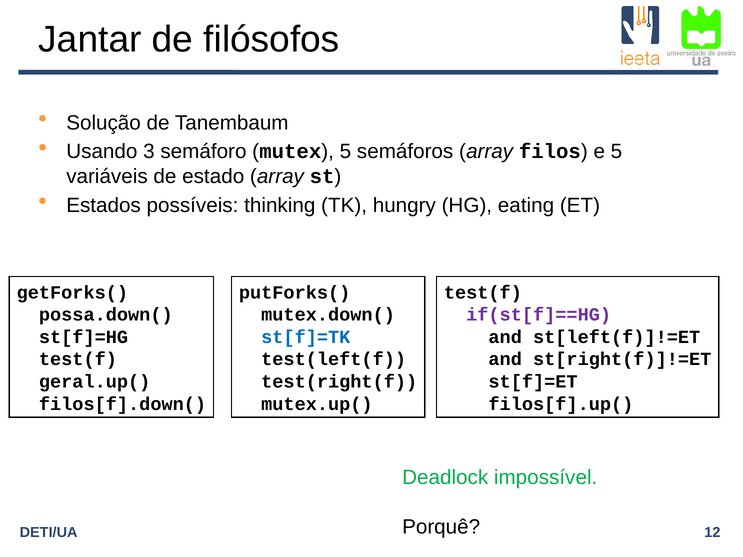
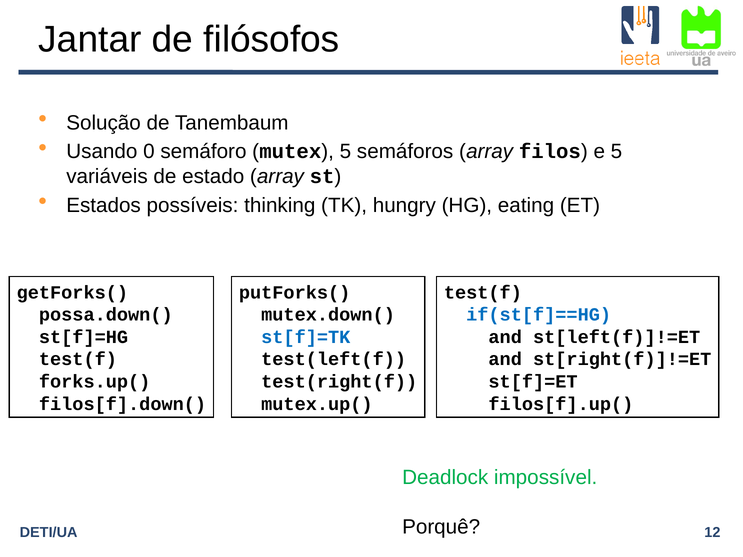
3: 3 -> 0
if(st[f]==HG colour: purple -> blue
geral.up(: geral.up( -> forks.up(
